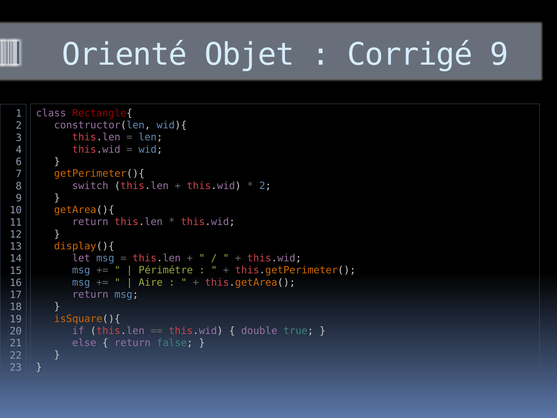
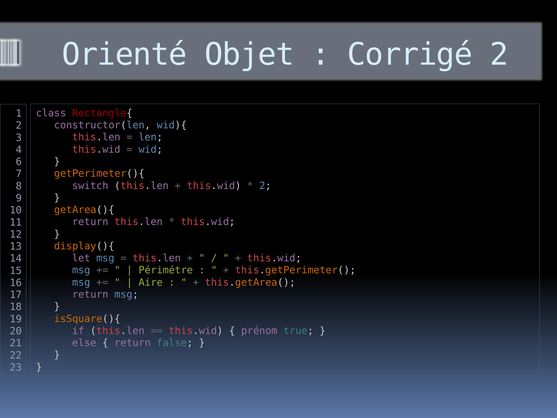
Corrigé 9: 9 -> 2
double: double -> prénom
